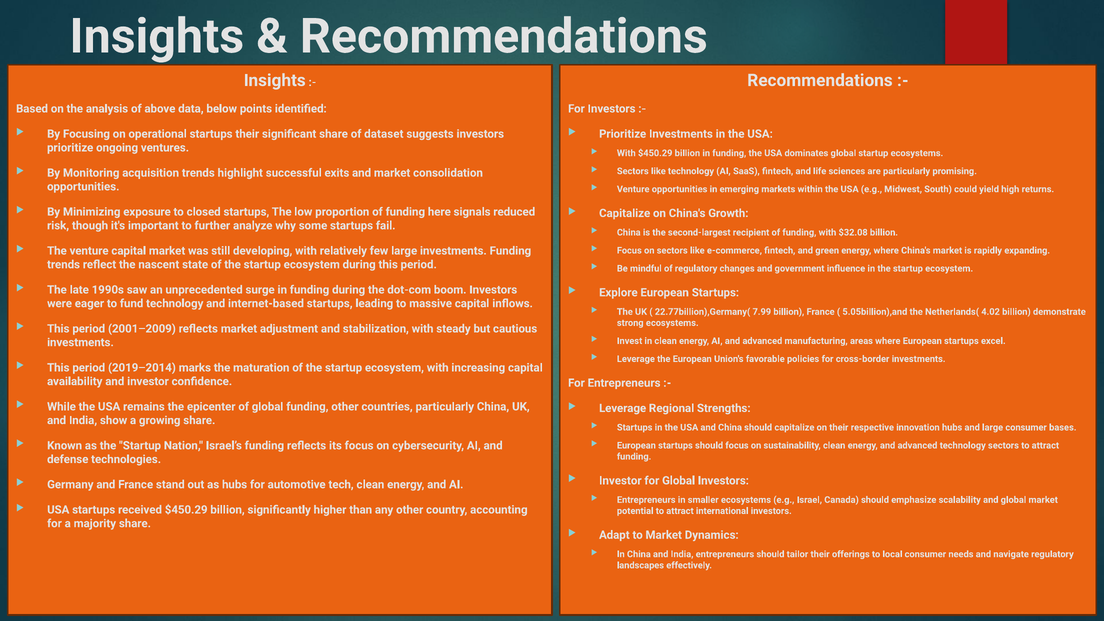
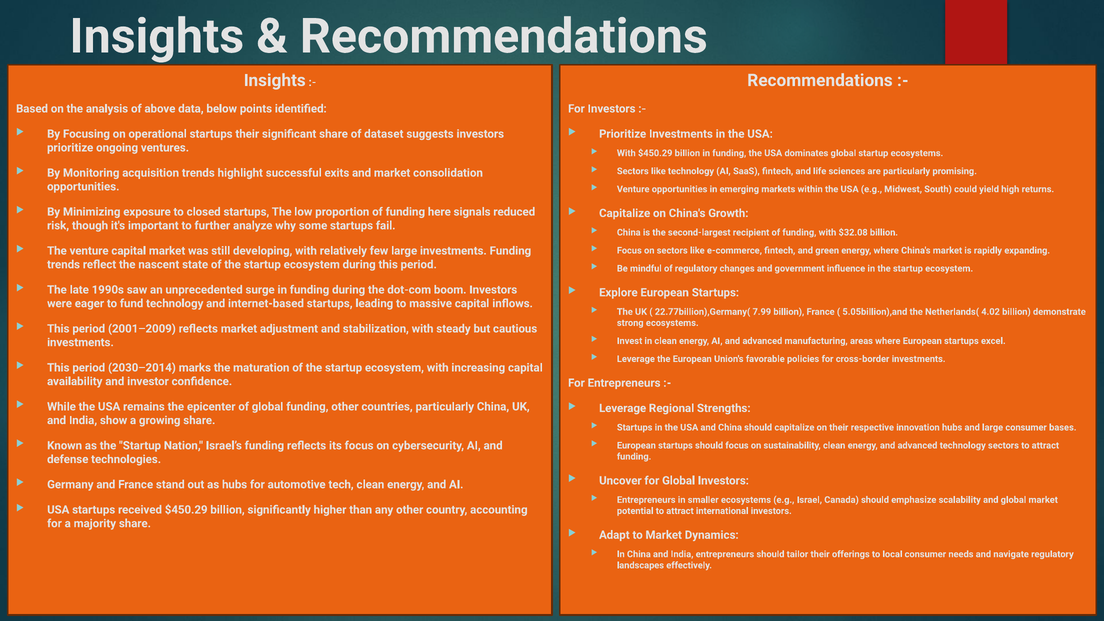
2019–2014: 2019–2014 -> 2030–2014
Investor at (620, 481): Investor -> Uncover
